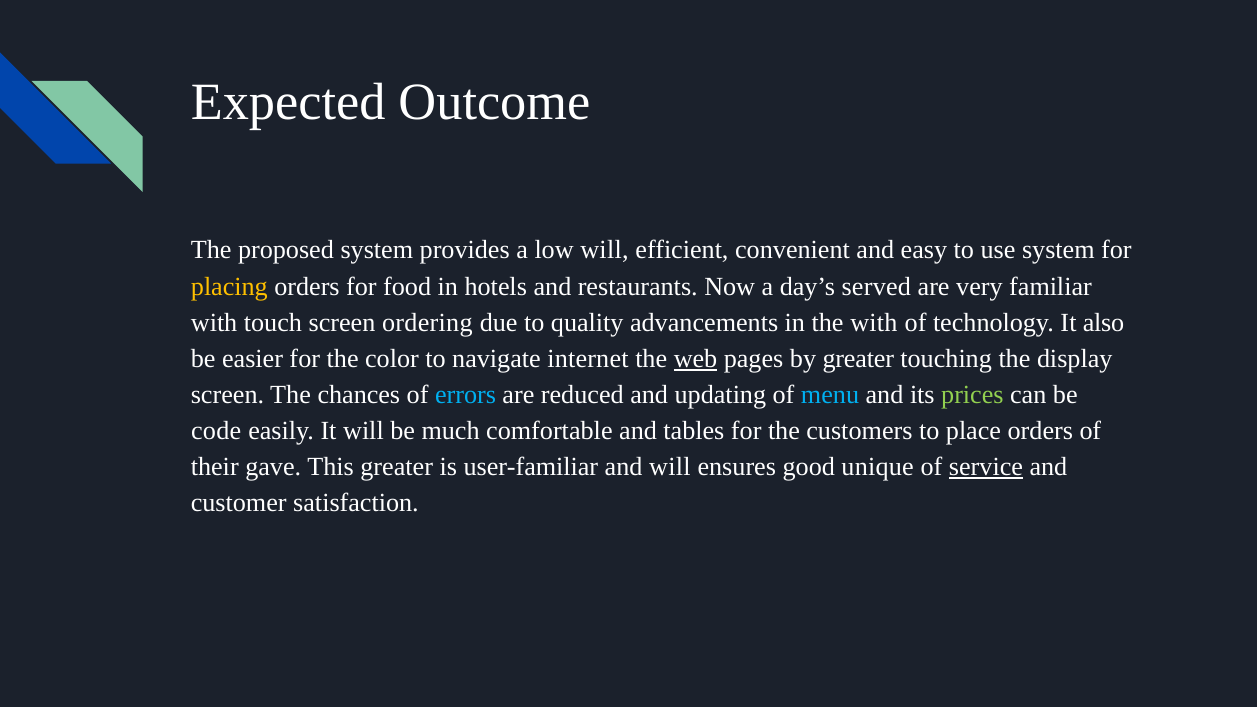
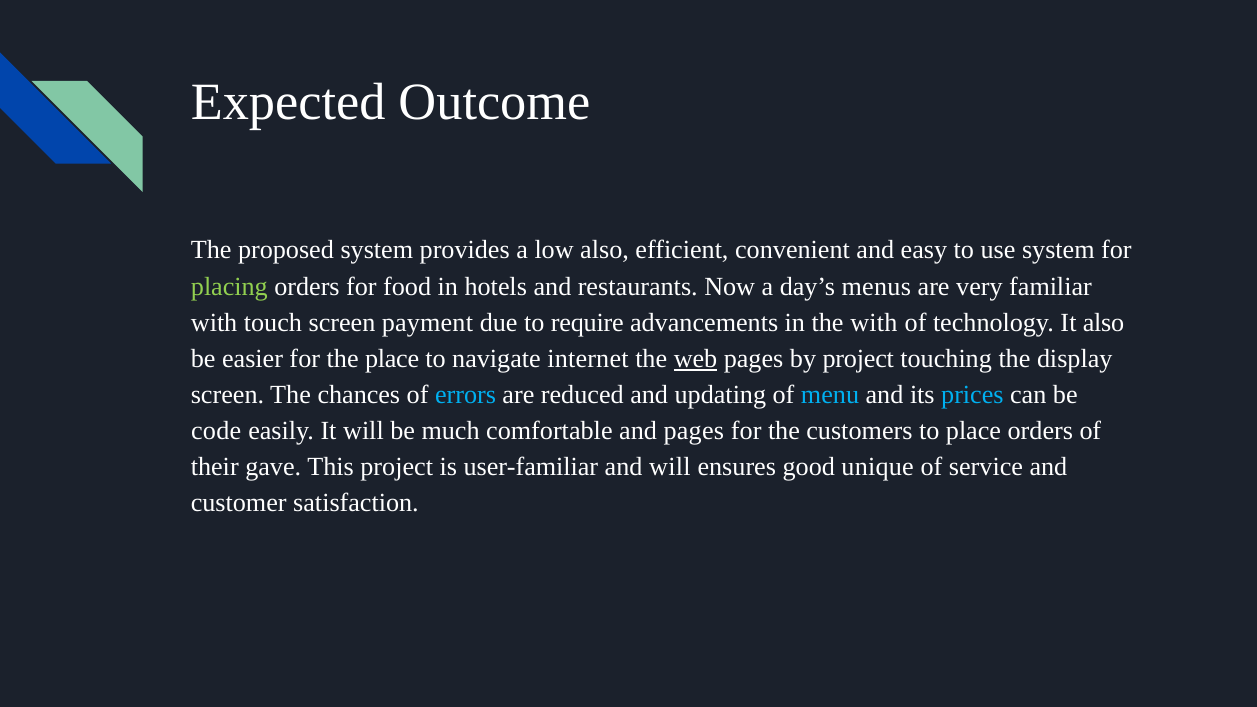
low will: will -> also
placing colour: yellow -> light green
served: served -> menus
ordering: ordering -> payment
quality: quality -> require
the color: color -> place
by greater: greater -> project
prices colour: light green -> light blue
and tables: tables -> pages
This greater: greater -> project
service underline: present -> none
